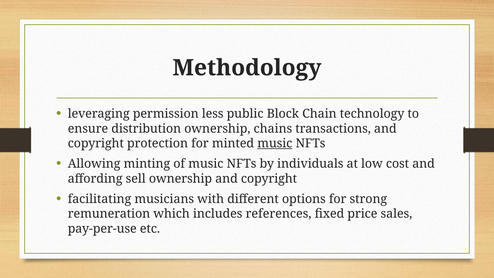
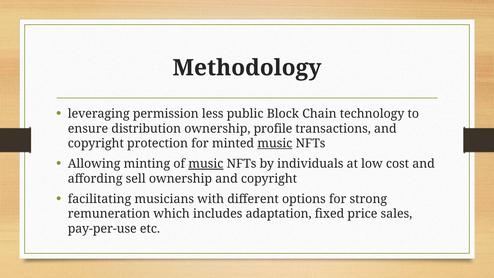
chains: chains -> profile
music at (206, 164) underline: none -> present
references: references -> adaptation
